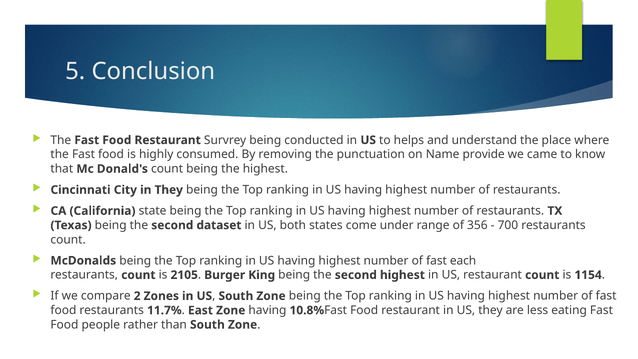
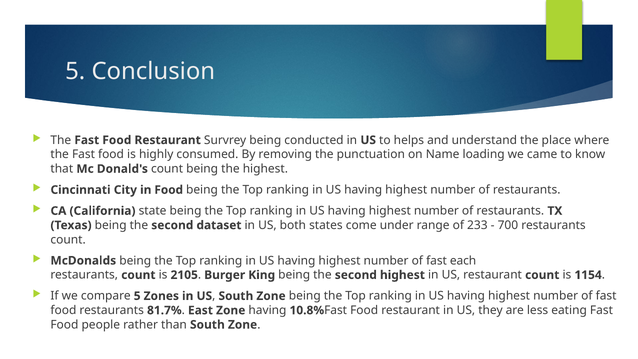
provide: provide -> loading
in They: They -> Food
356: 356 -> 233
compare 2: 2 -> 5
11.7%: 11.7% -> 81.7%
